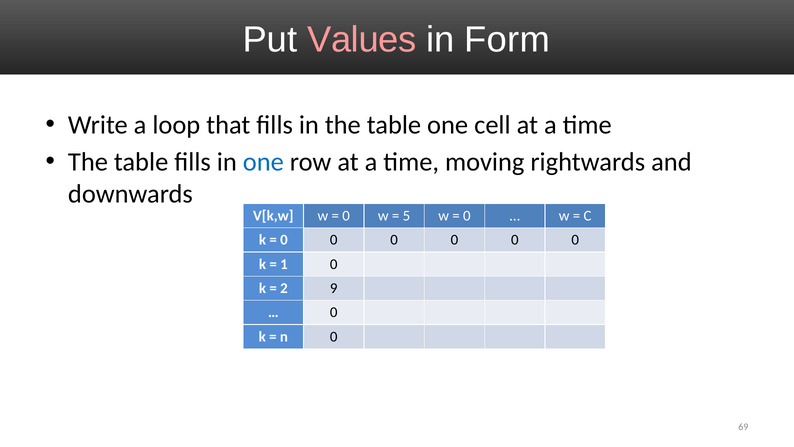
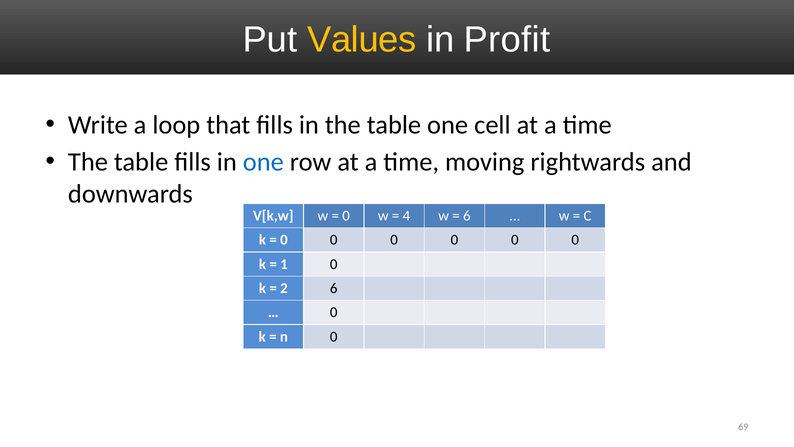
Values colour: pink -> yellow
Form: Form -> Profit
5: 5 -> 4
0 at (467, 216): 0 -> 6
2 9: 9 -> 6
